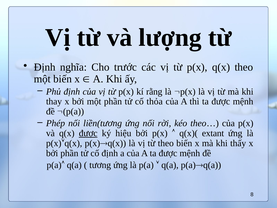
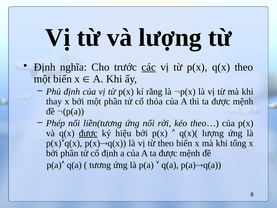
các underline: none -> present
q(x)( extant: extant -> lượng
thấy: thấy -> tổng
